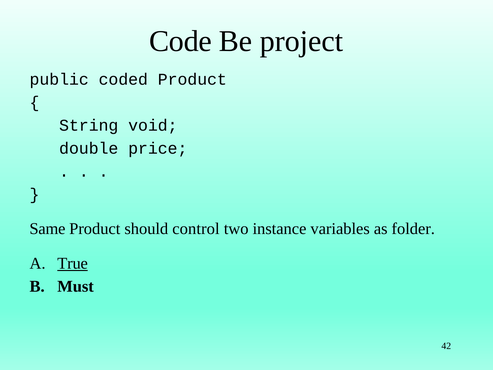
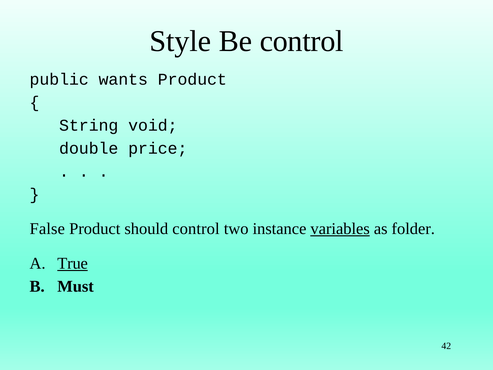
Code: Code -> Style
Be project: project -> control
coded: coded -> wants
Same: Same -> False
variables underline: none -> present
